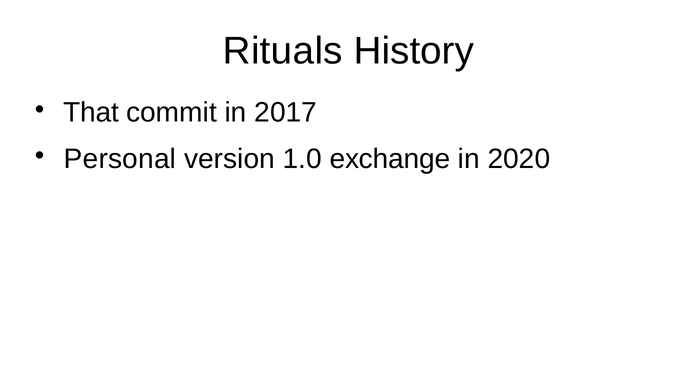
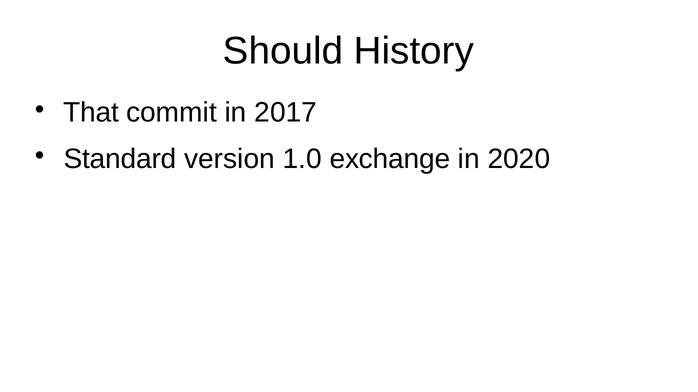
Rituals: Rituals -> Should
Personal: Personal -> Standard
